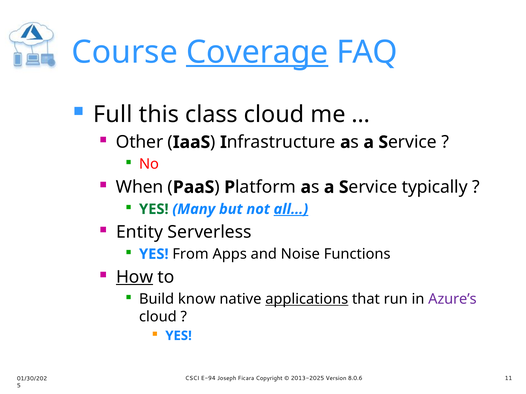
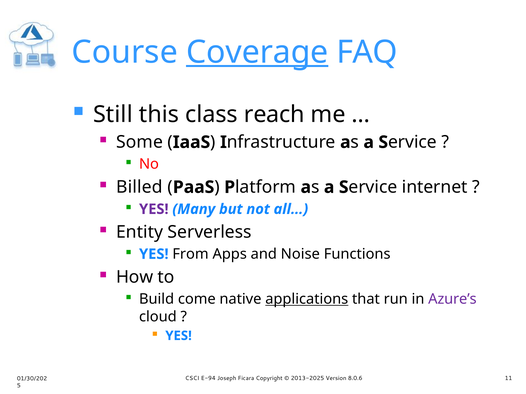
Full: Full -> Still
class cloud: cloud -> reach
Other: Other -> Some
When: When -> Billed
typically: typically -> internet
YES at (154, 209) colour: green -> purple
all… underline: present -> none
How underline: present -> none
know: know -> come
